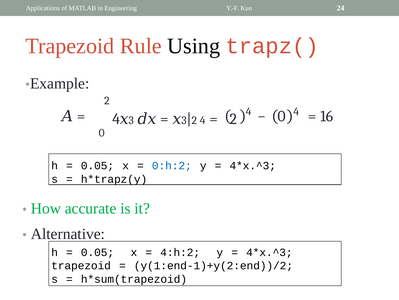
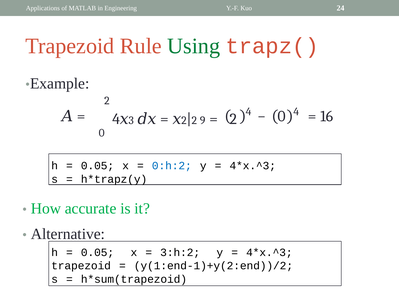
Using colour: black -> green
3 at (184, 120): 3 -> 2
4 at (203, 120): 4 -> 9
4:h:2: 4:h:2 -> 3:h:2
